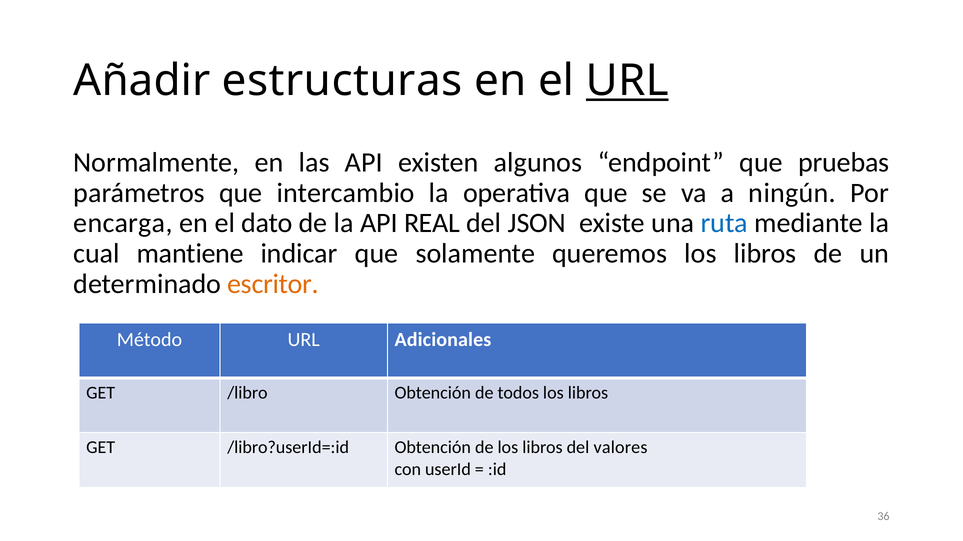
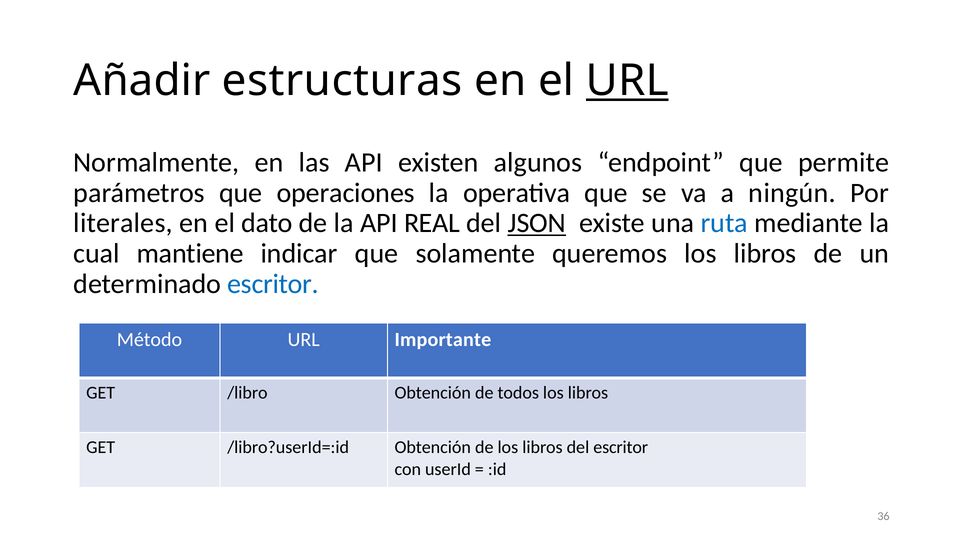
pruebas: pruebas -> permite
intercambio: intercambio -> operaciones
encarga: encarga -> literales
JSON underline: none -> present
escritor at (273, 284) colour: orange -> blue
Adicionales: Adicionales -> Importante
del valores: valores -> escritor
